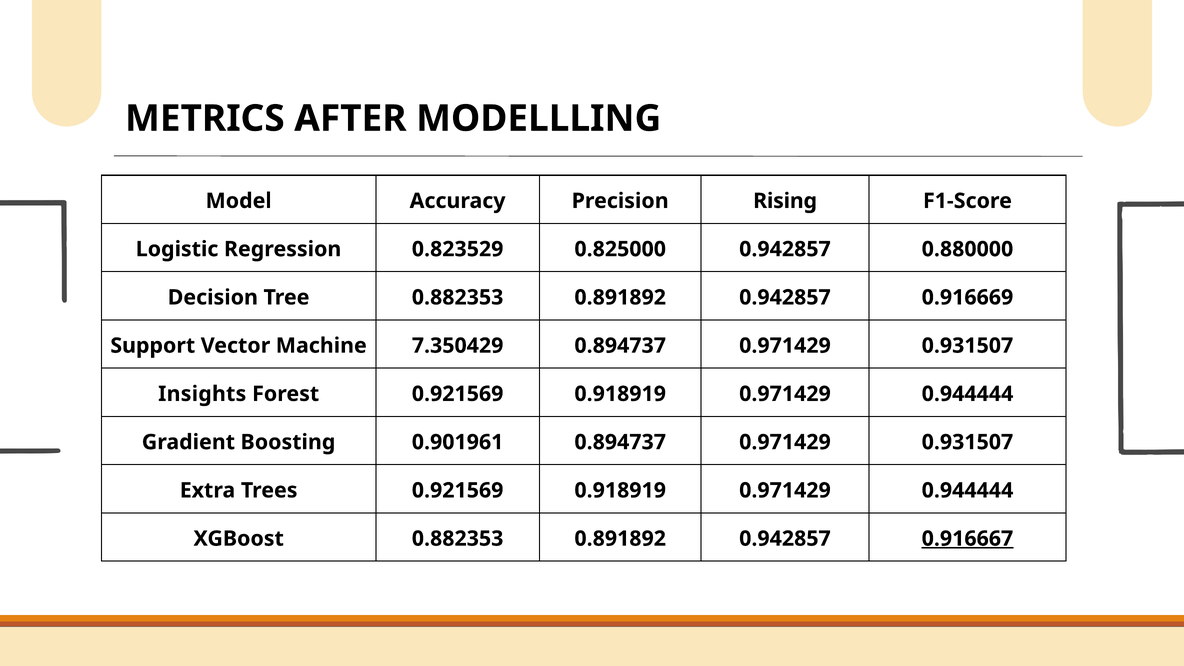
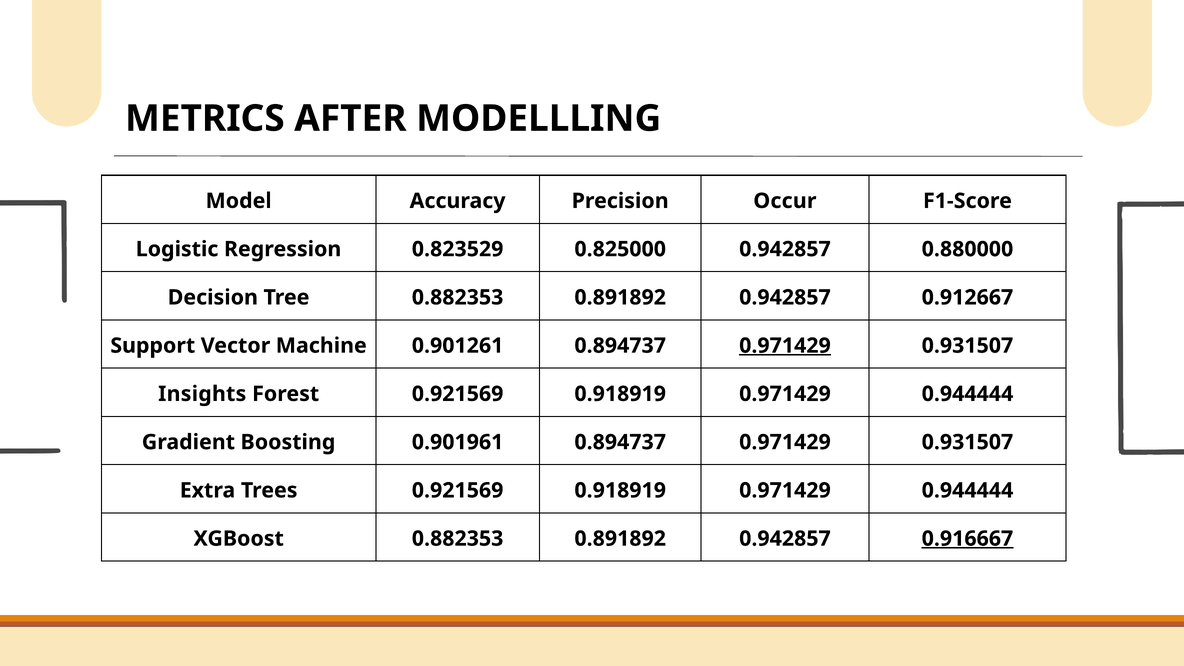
Rising: Rising -> Occur
0.916669: 0.916669 -> 0.912667
7.350429: 7.350429 -> 0.901261
0.971429 at (785, 346) underline: none -> present
